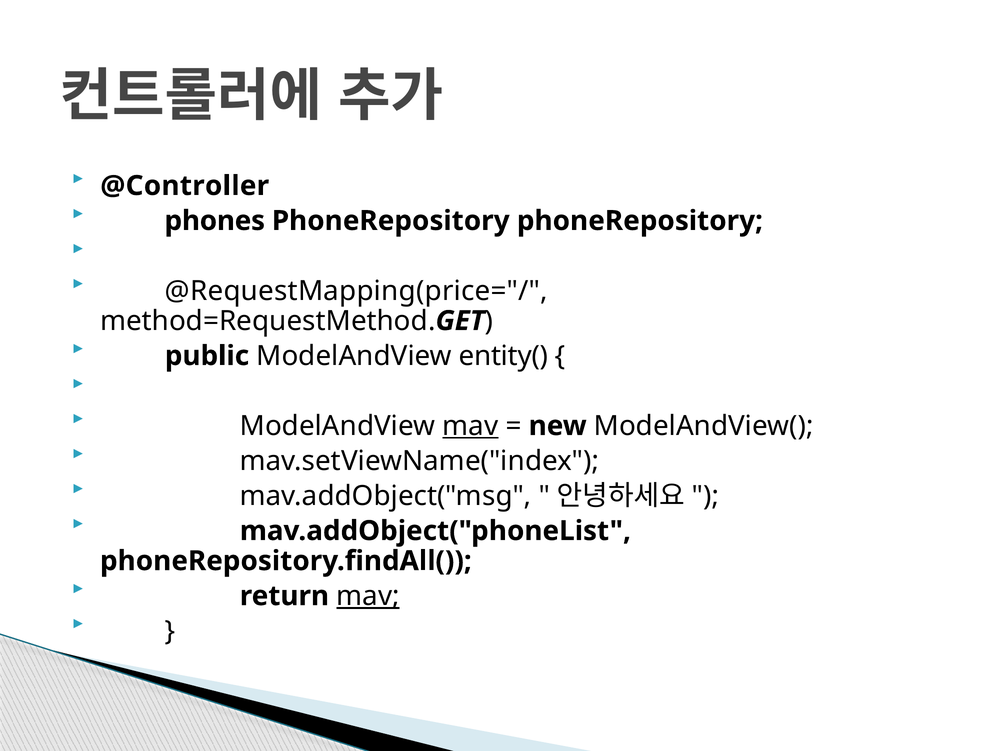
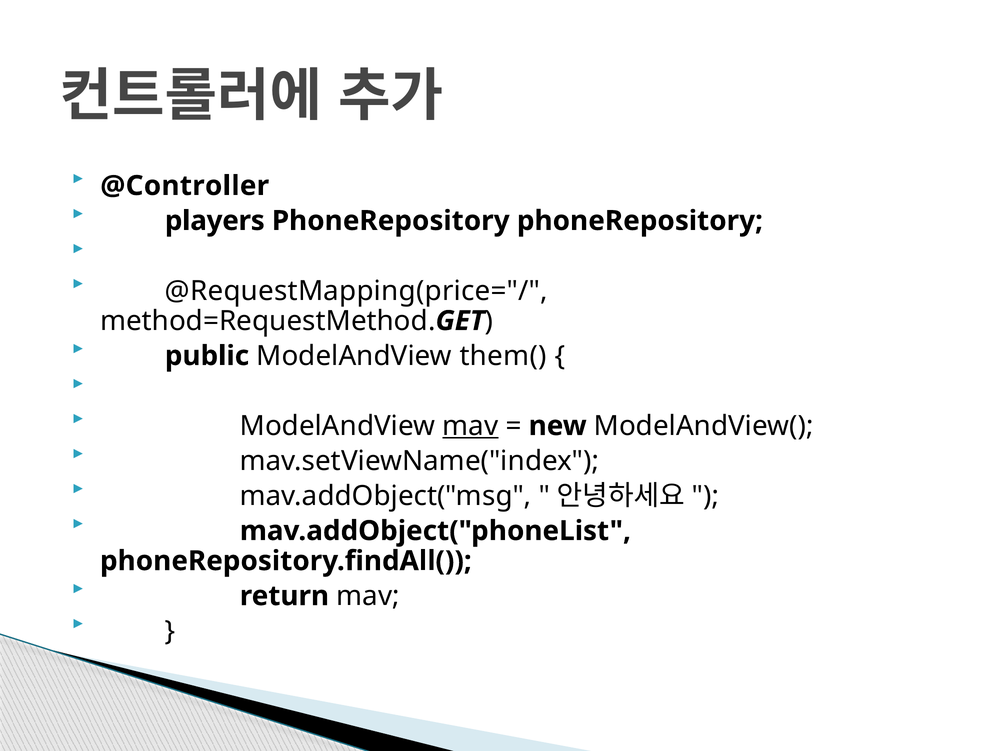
phones: phones -> players
entity(: entity( -> them(
mav at (368, 596) underline: present -> none
